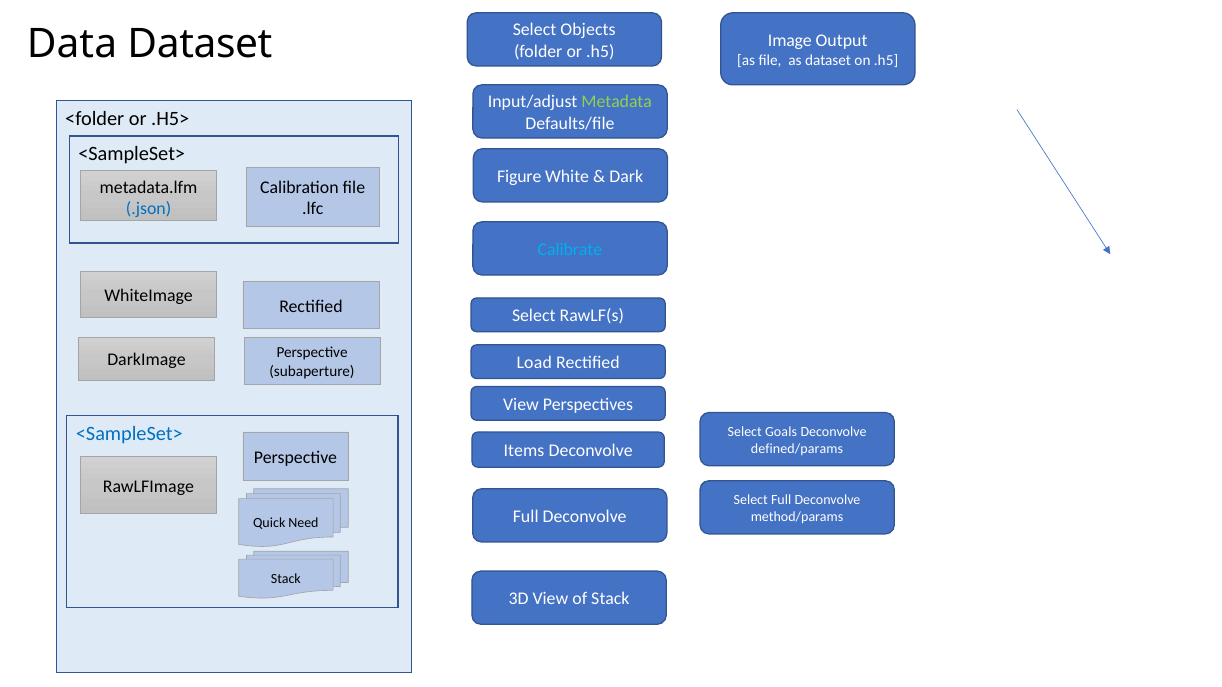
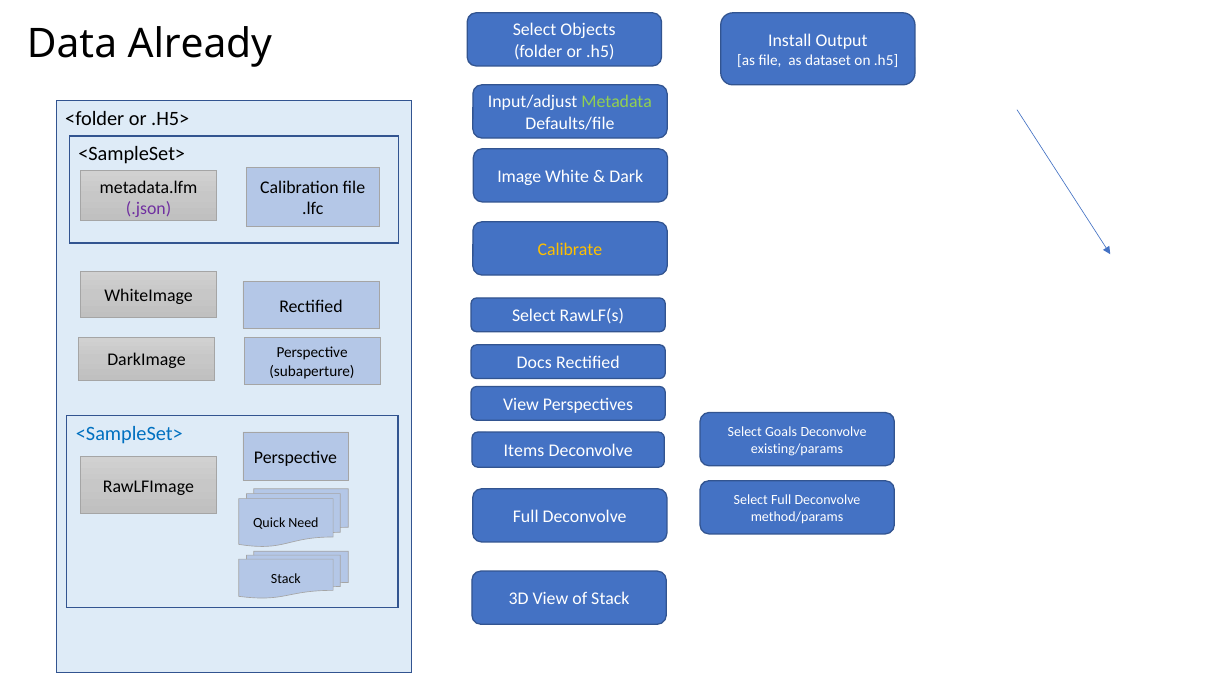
Data Dataset: Dataset -> Already
Image: Image -> Install
Figure: Figure -> Image
.json colour: blue -> purple
Calibrate colour: light blue -> yellow
Load: Load -> Docs
defined/params: defined/params -> existing/params
